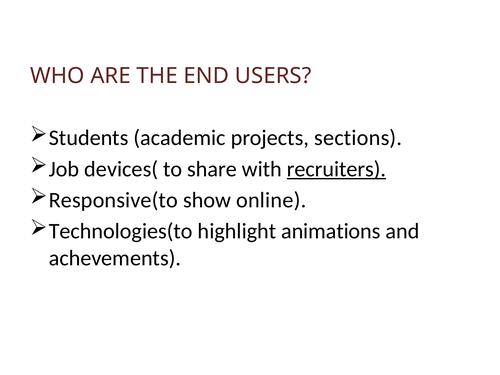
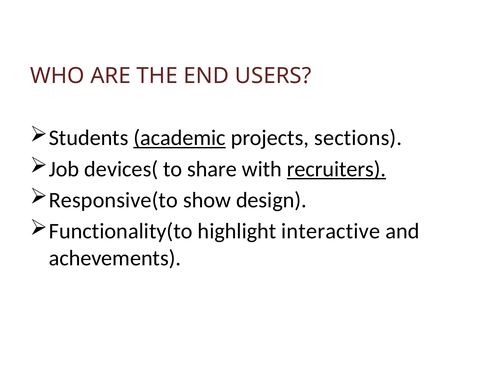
academic underline: none -> present
online: online -> design
Technologies(to: Technologies(to -> Functionality(to
animations: animations -> interactive
